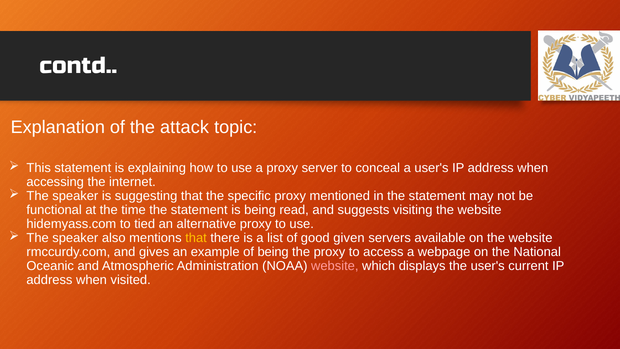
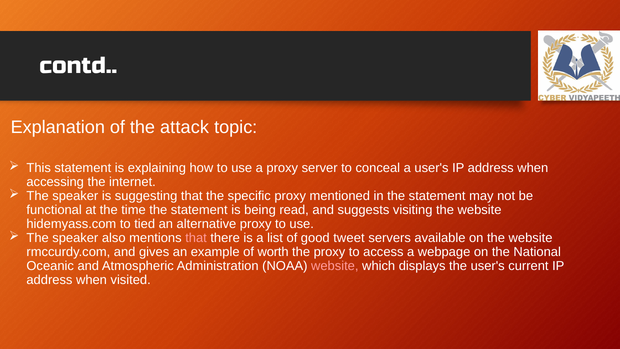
that at (196, 238) colour: yellow -> pink
given: given -> tweet
of being: being -> worth
